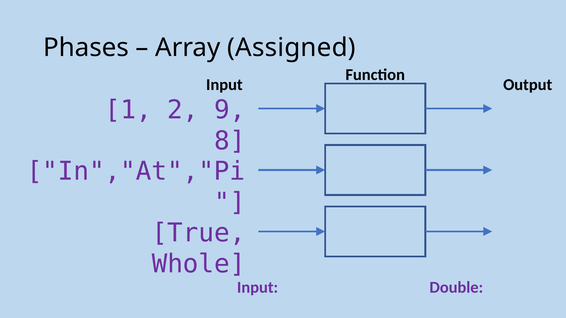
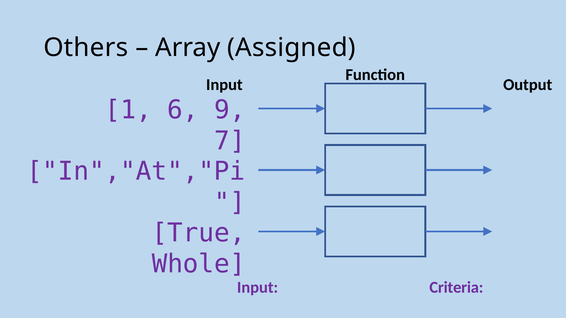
Phases: Phases -> Others
2: 2 -> 6
8: 8 -> 7
Double: Double -> Criteria
